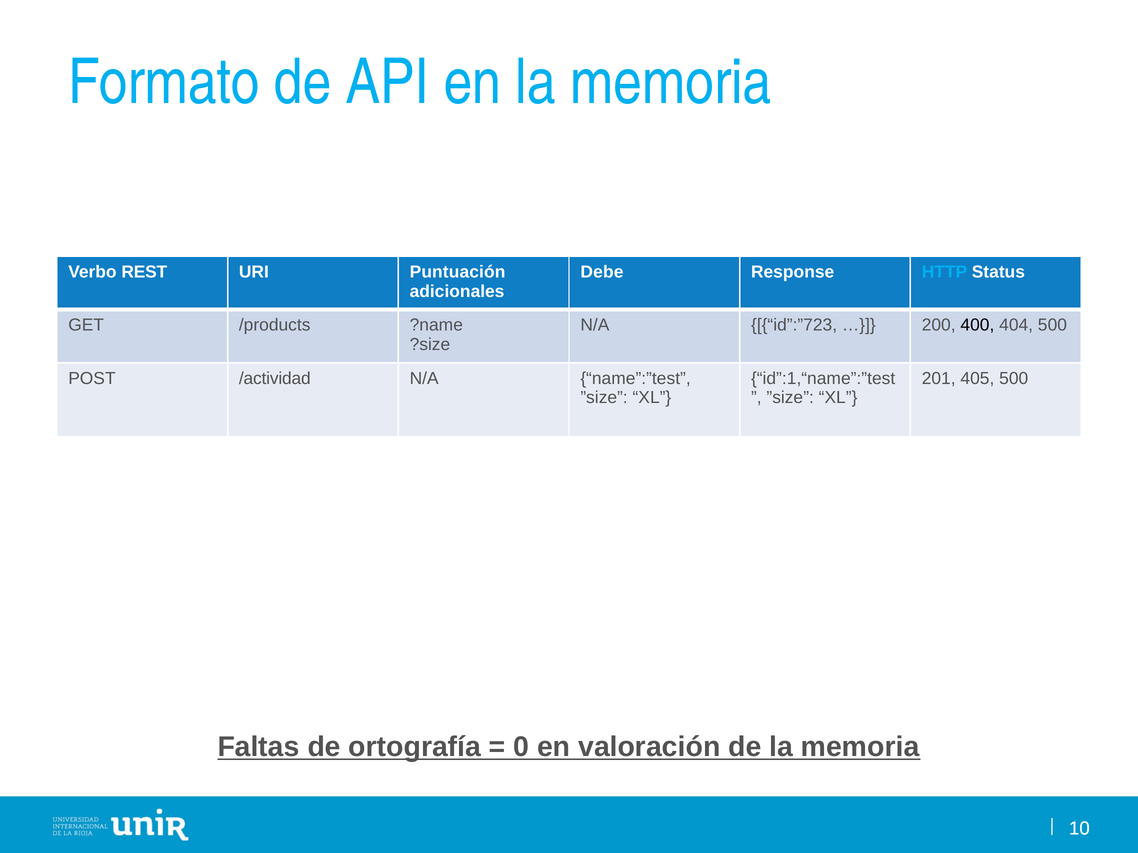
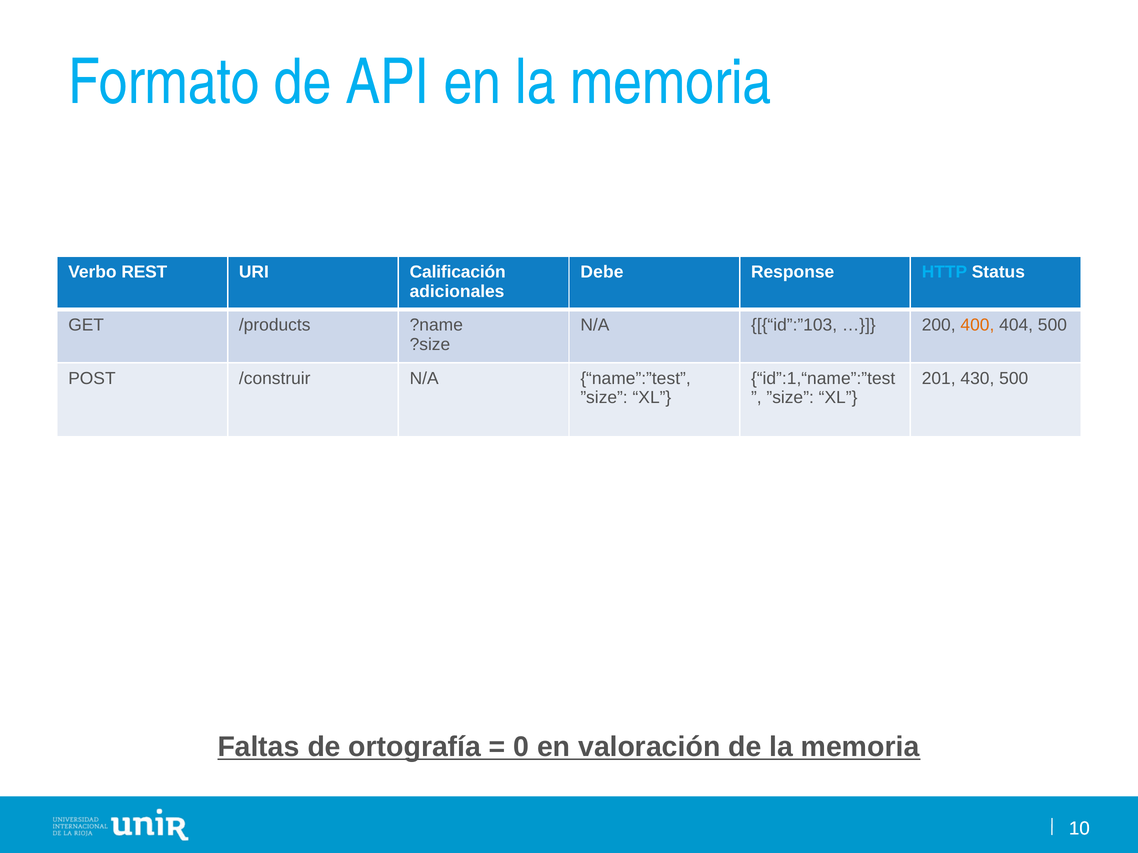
Puntuación: Puntuación -> Calificación
id”:”723: id”:”723 -> id”:”103
400 colour: black -> orange
/actividad: /actividad -> /construir
405: 405 -> 430
